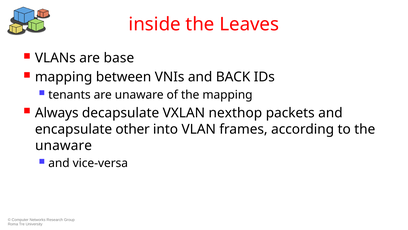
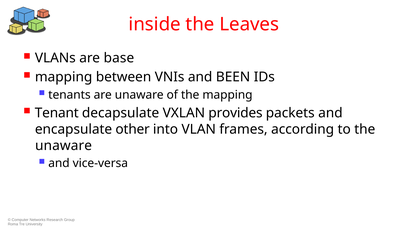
BACK: BACK -> BEEN
Always: Always -> Tenant
nexthop: nexthop -> provides
